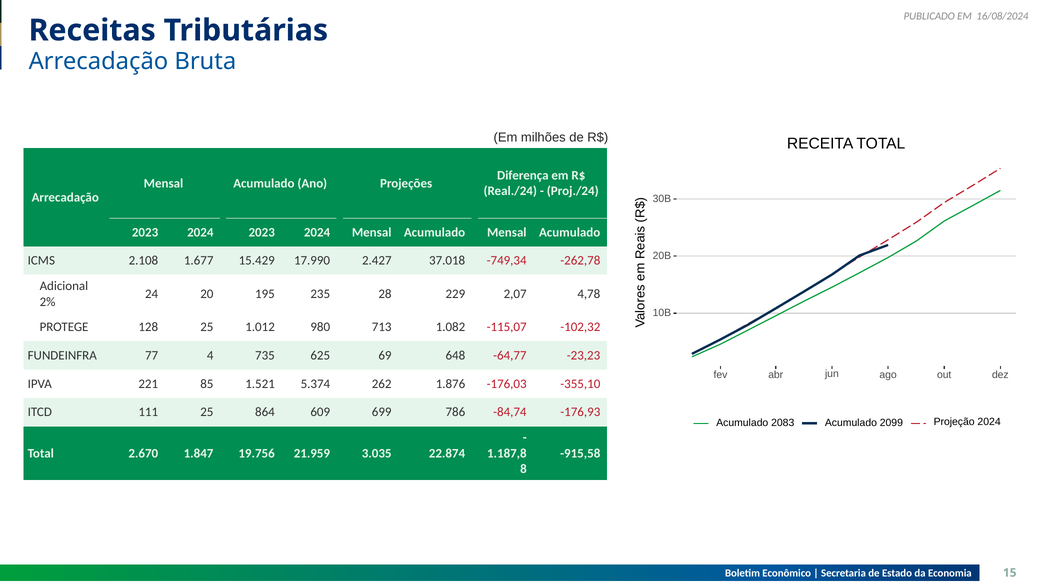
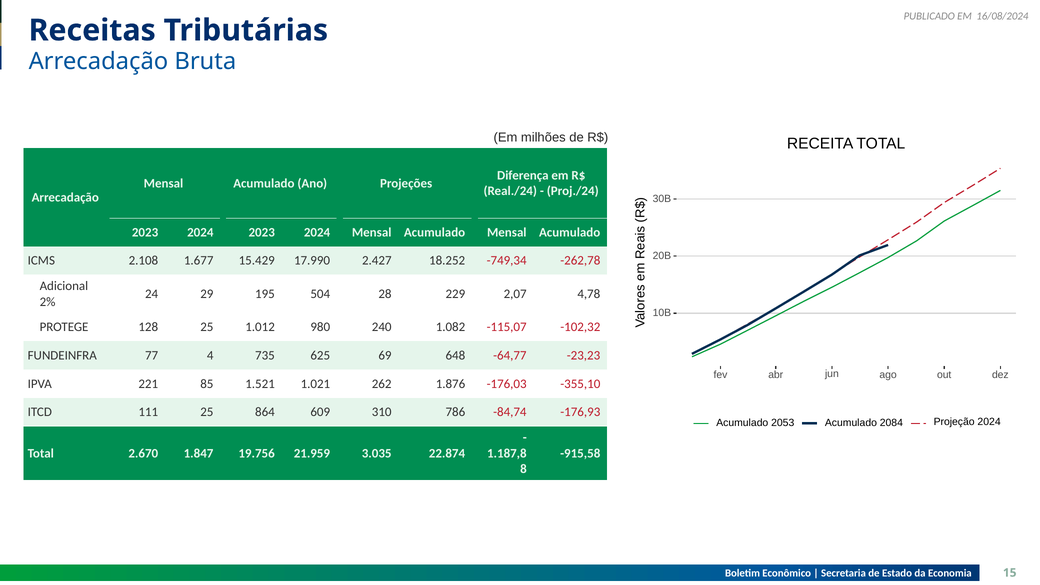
37.018: 37.018 -> 18.252
20: 20 -> 29
235: 235 -> 504
713: 713 -> 240
5.374: 5.374 -> 1.021
699: 699 -> 310
2083: 2083 -> 2053
2099: 2099 -> 2084
